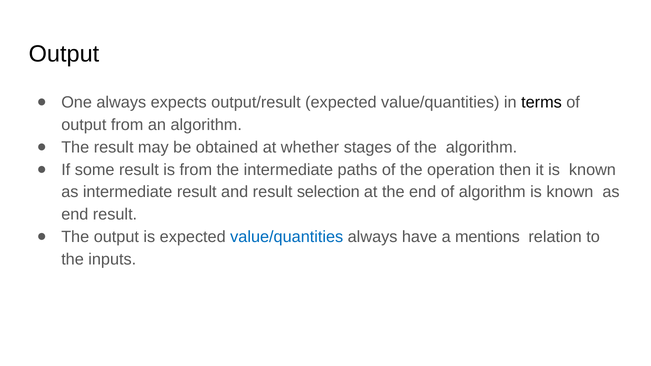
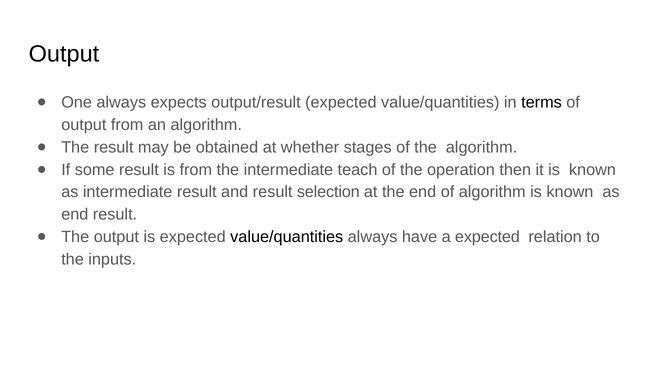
paths: paths -> teach
value/quantities at (287, 237) colour: blue -> black
a mentions: mentions -> expected
